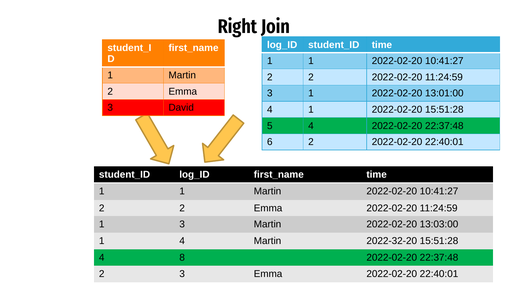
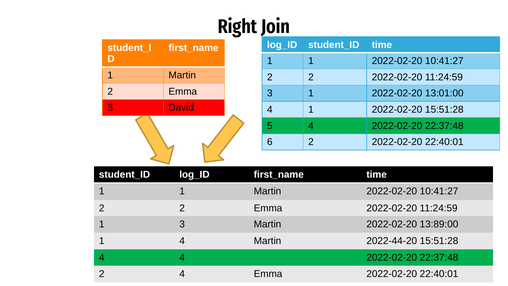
13:03:00: 13:03:00 -> 13:89:00
2022-32-20: 2022-32-20 -> 2022-44-20
4 8: 8 -> 4
2 3: 3 -> 4
